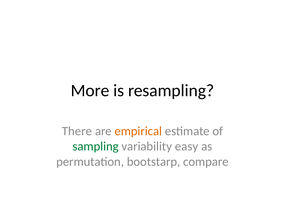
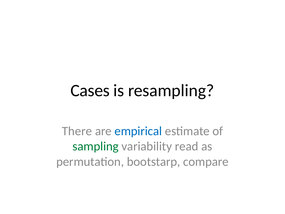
More: More -> Cases
empirical colour: orange -> blue
easy: easy -> read
